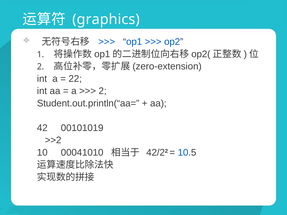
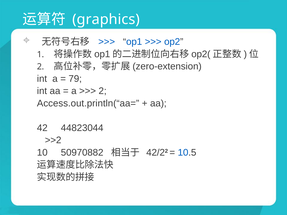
22: 22 -> 79
Student.out.println(“aa=: Student.out.println(“aa= -> Access.out.println(“aa=
00101019: 00101019 -> 44823044
00041010: 00041010 -> 50970882
